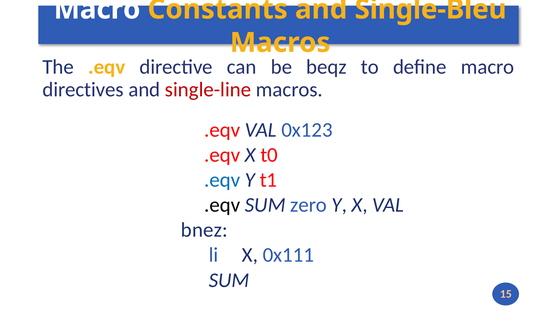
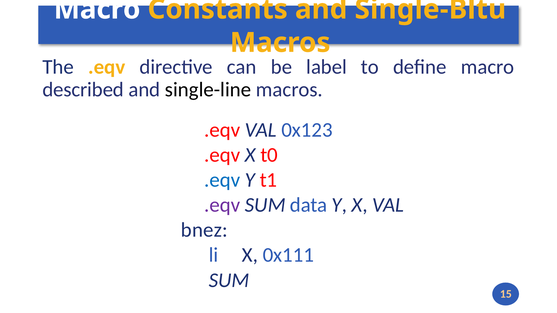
Single-Bleu: Single-Bleu -> Single-Bltu
beqz: beqz -> label
directives: directives -> described
single-line colour: red -> black
.eqv at (222, 205) colour: black -> purple
zero: zero -> data
